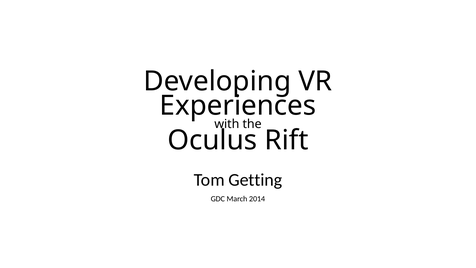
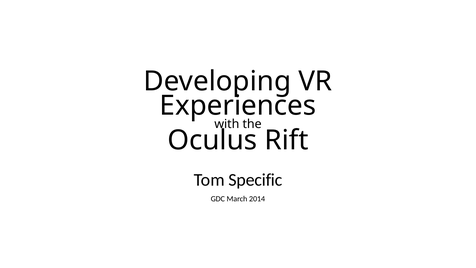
Getting: Getting -> Specific
